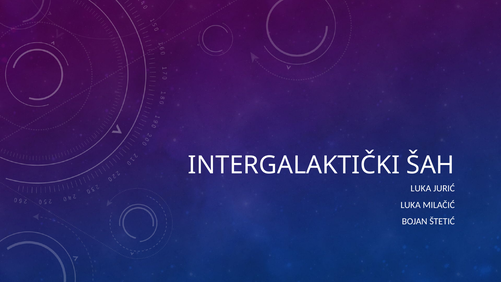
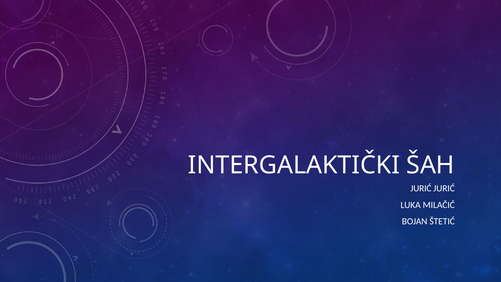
LUKA at (421, 188): LUKA -> JURIĆ
